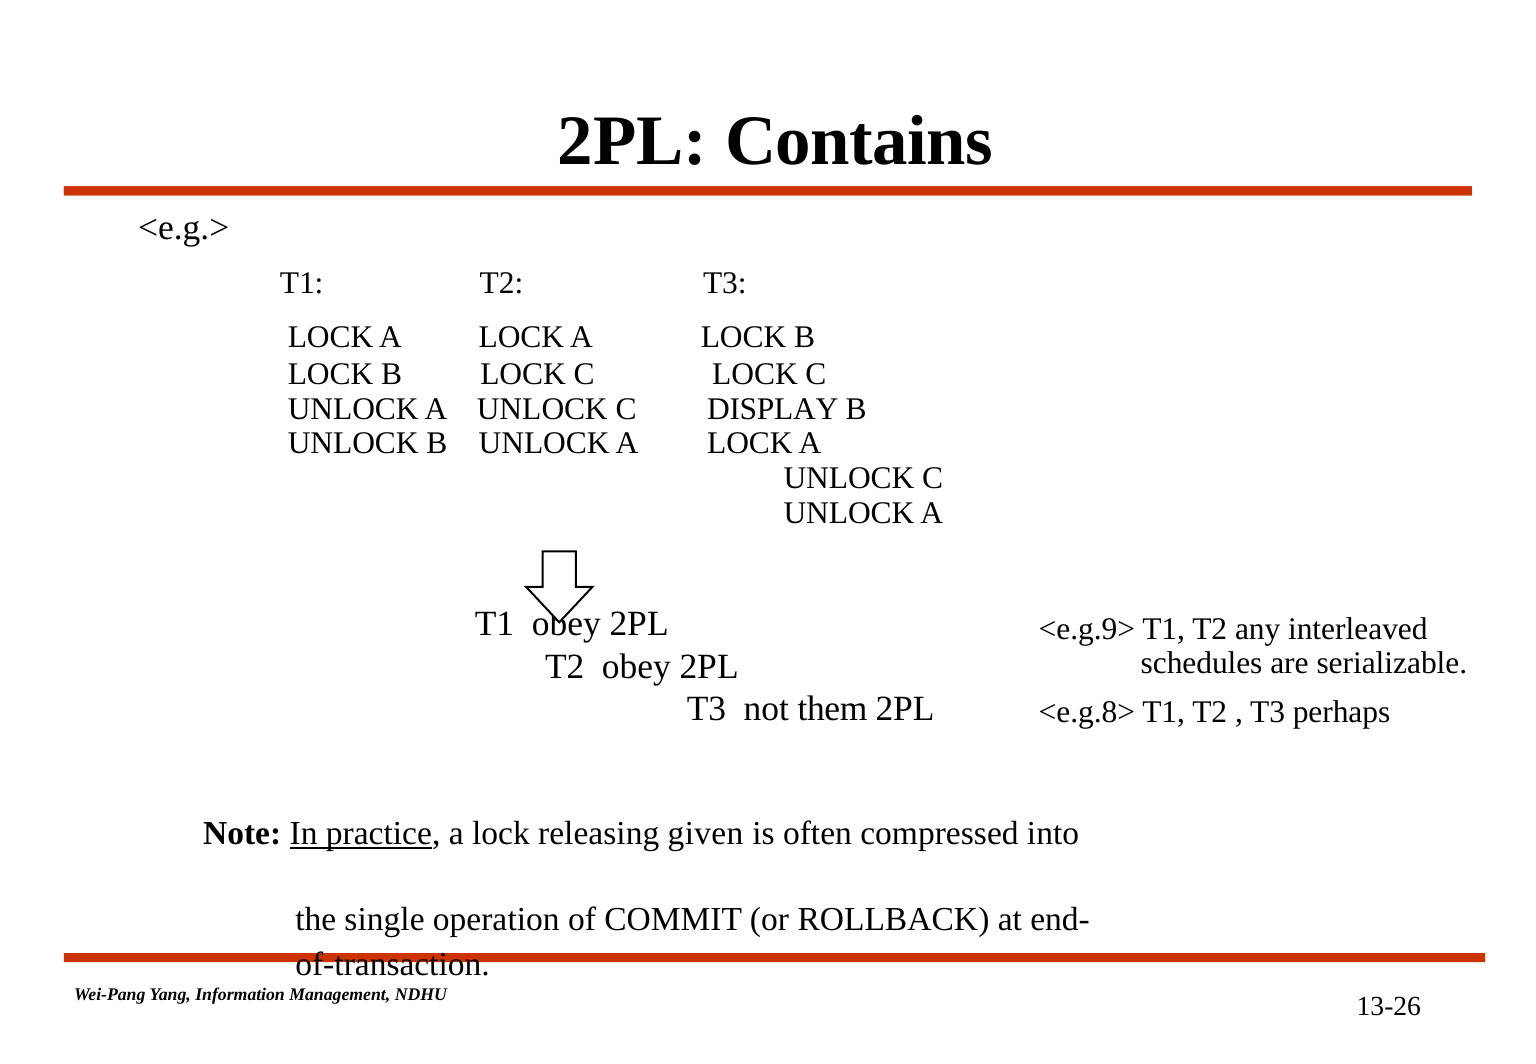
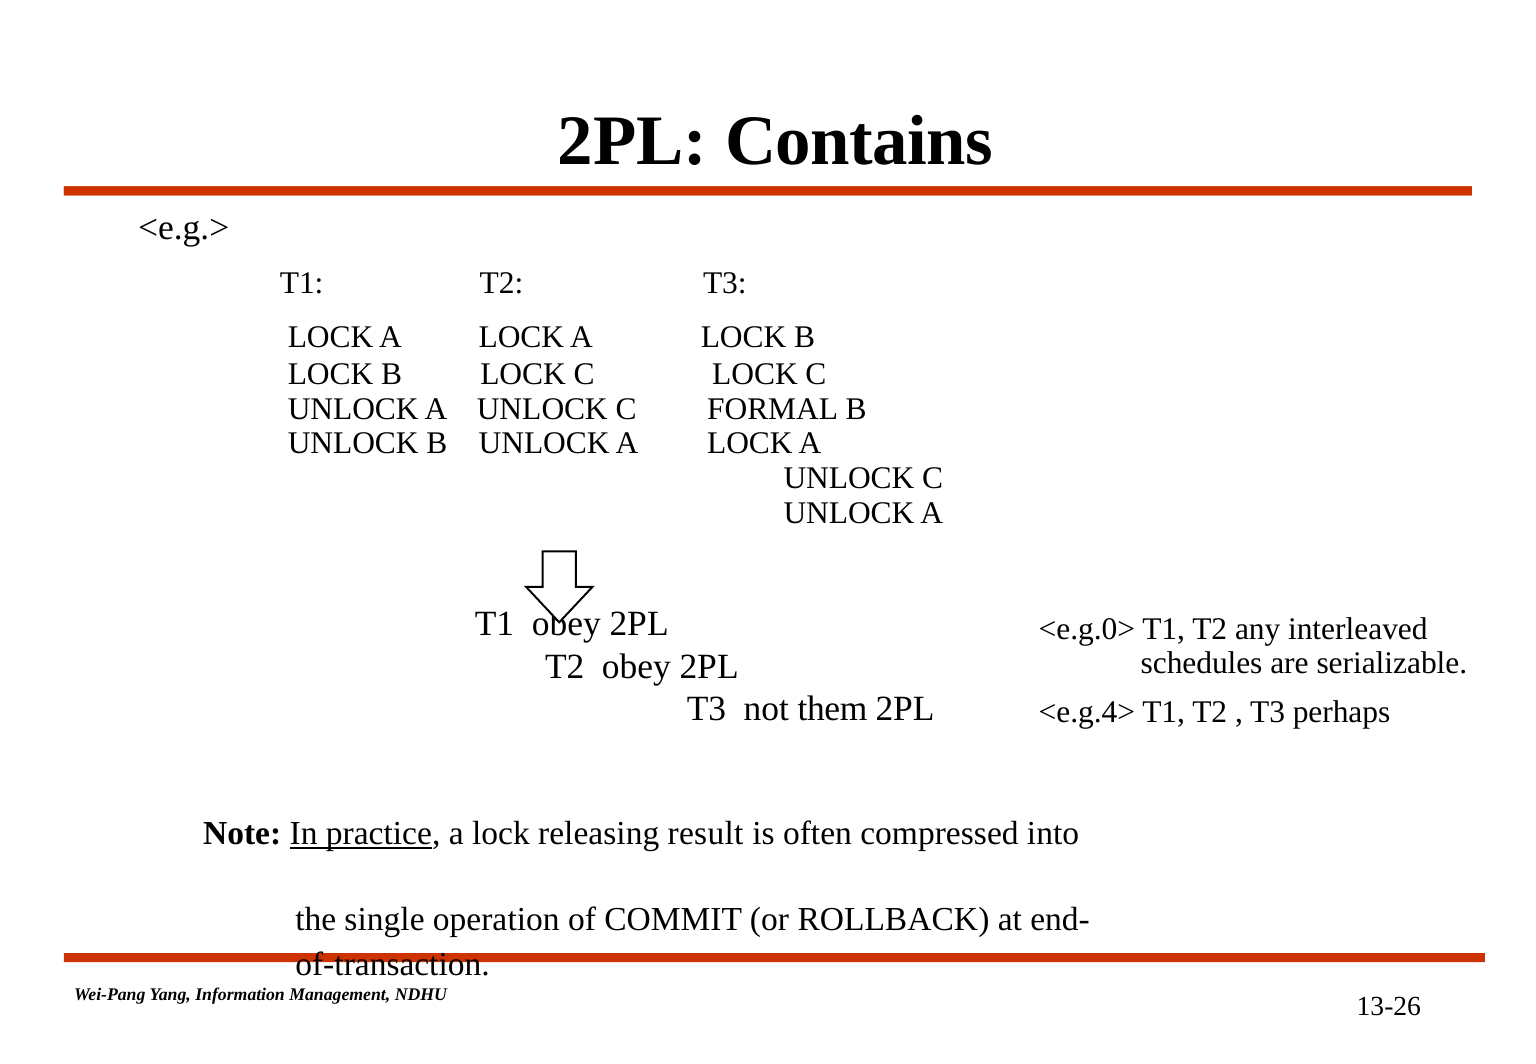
DISPLAY: DISPLAY -> FORMAL
<e.g.9>: <e.g.9> -> <e.g.0>
<e.g.8>: <e.g.8> -> <e.g.4>
given: given -> result
